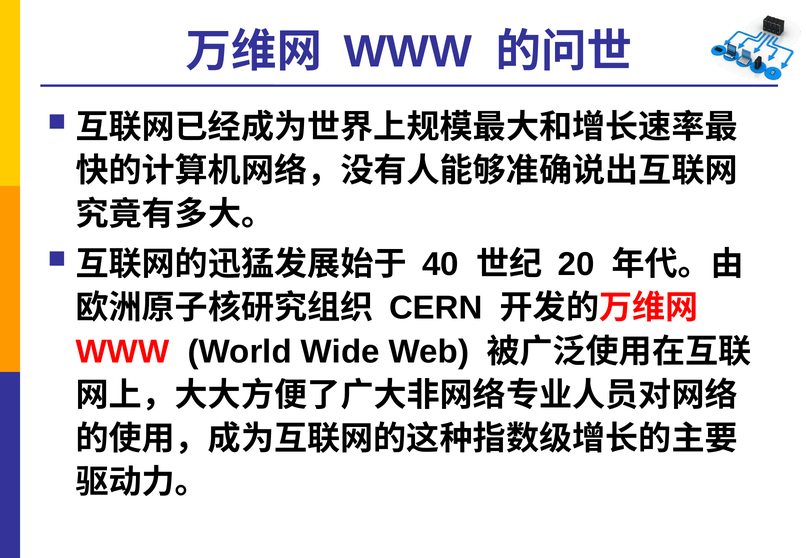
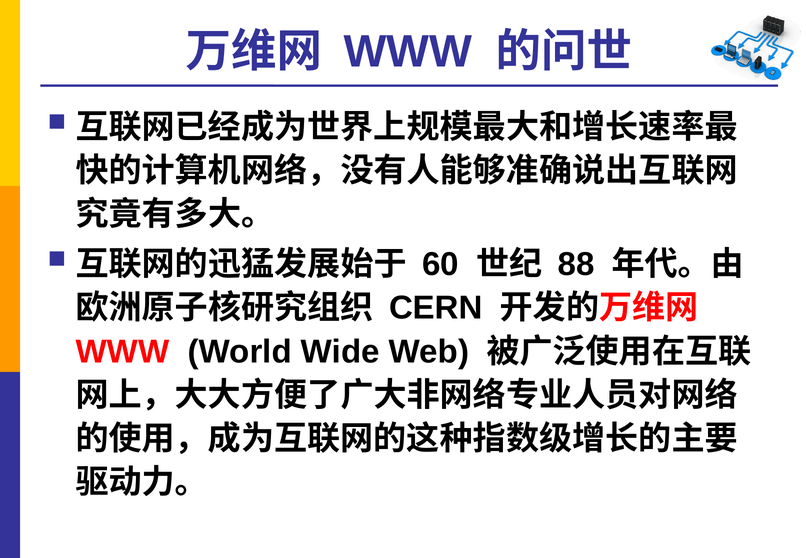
40: 40 -> 60
20: 20 -> 88
